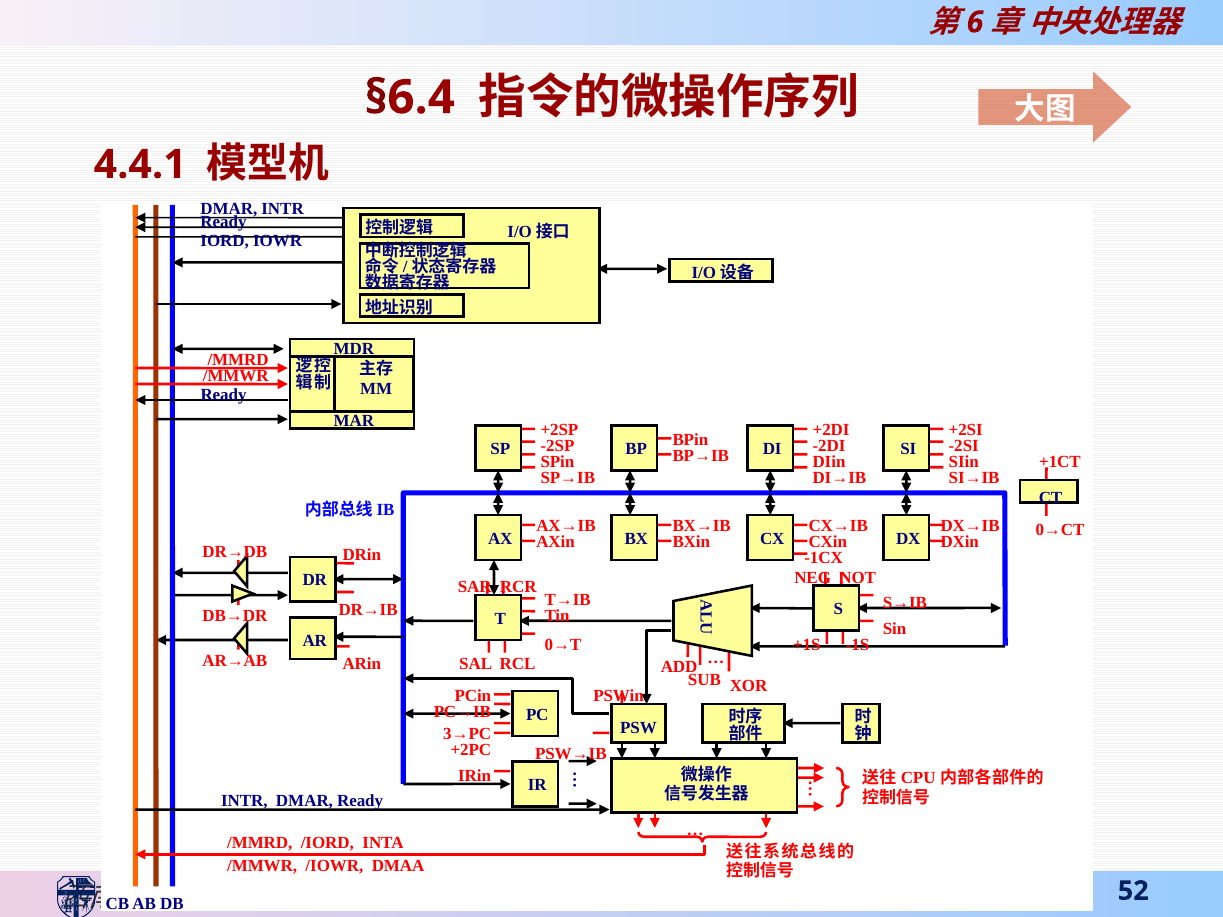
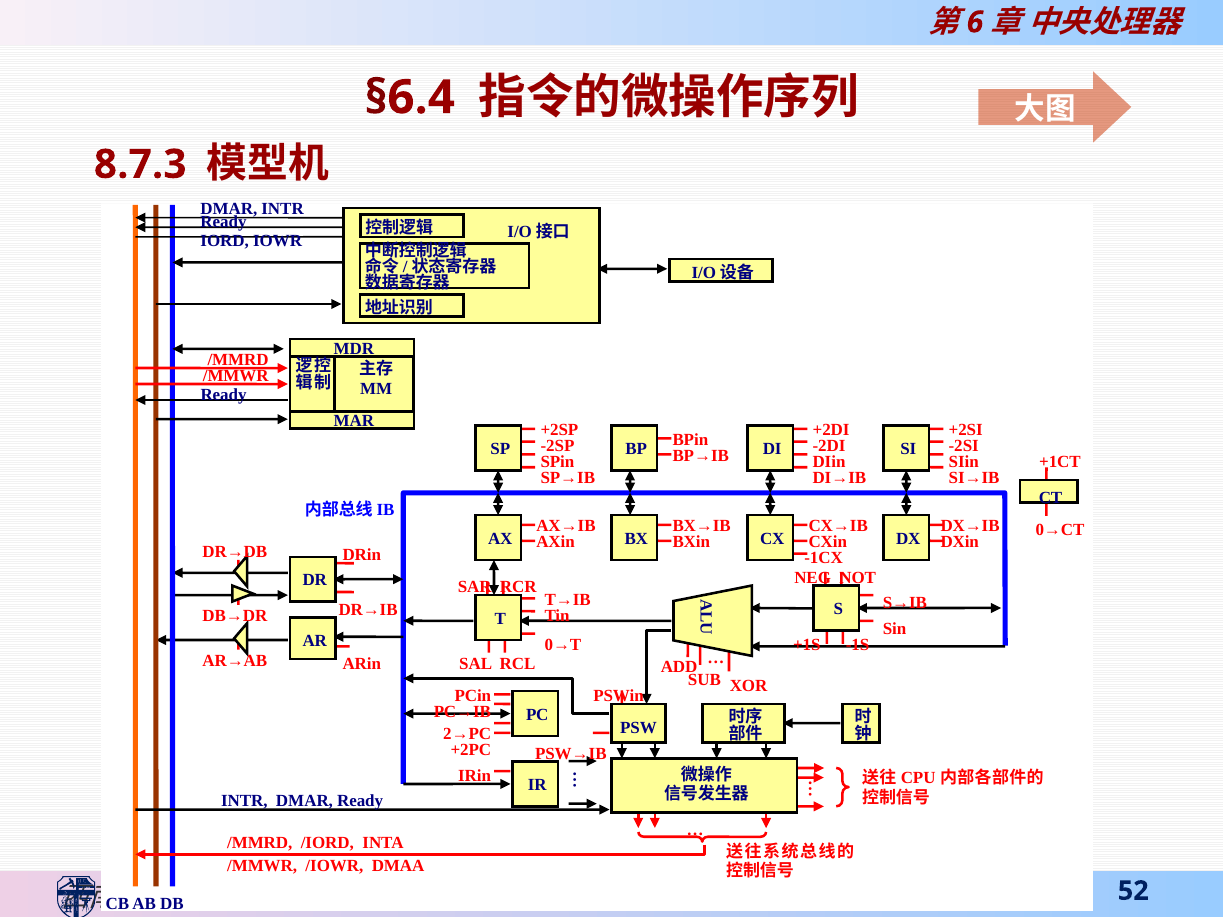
4.4.1: 4.4.1 -> 8.7.3
3→PC: 3→PC -> 2→PC
